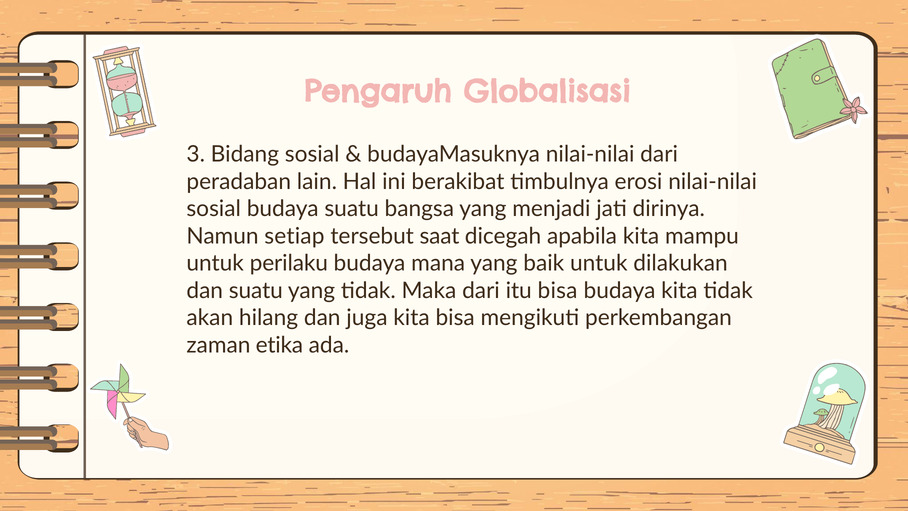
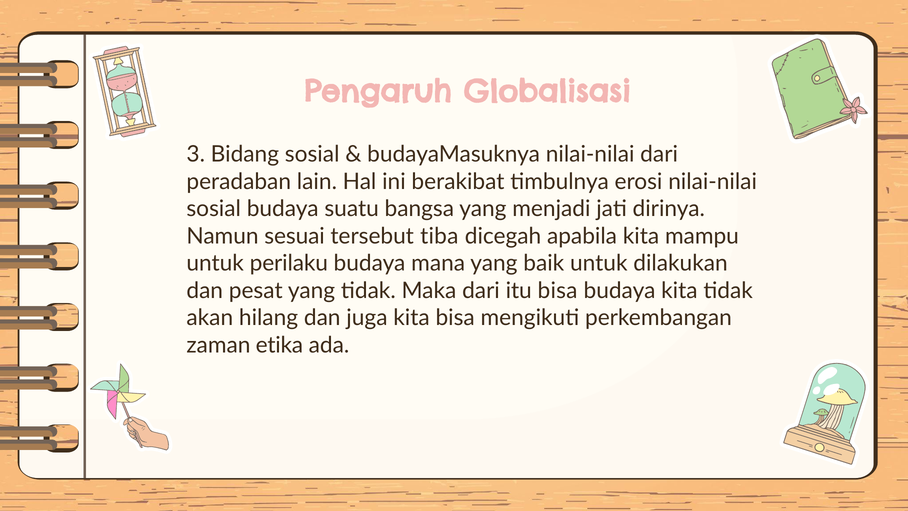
setiap: setiap -> sesuai
saat: saat -> tiba
dan suatu: suatu -> pesat
